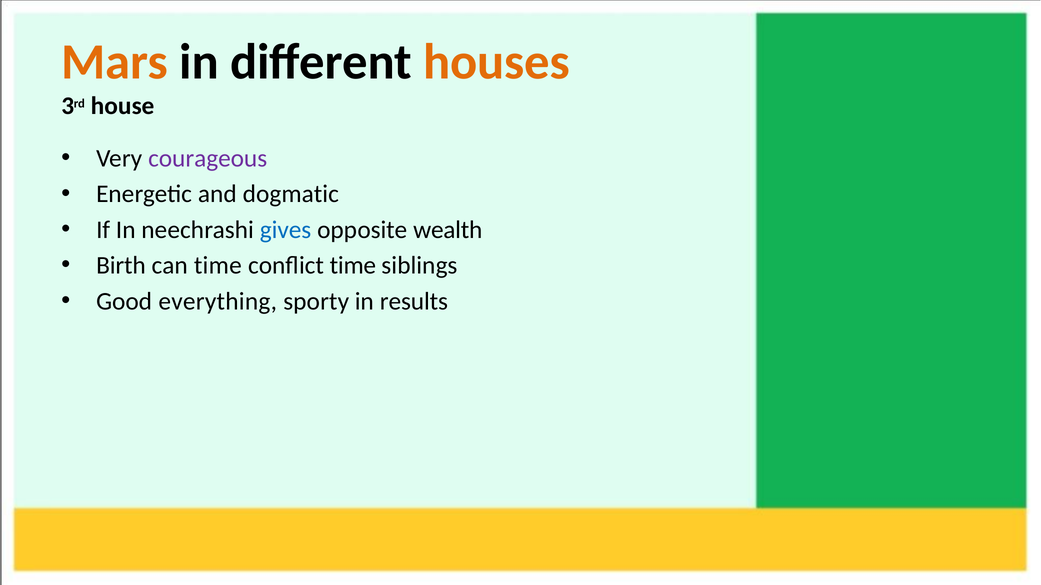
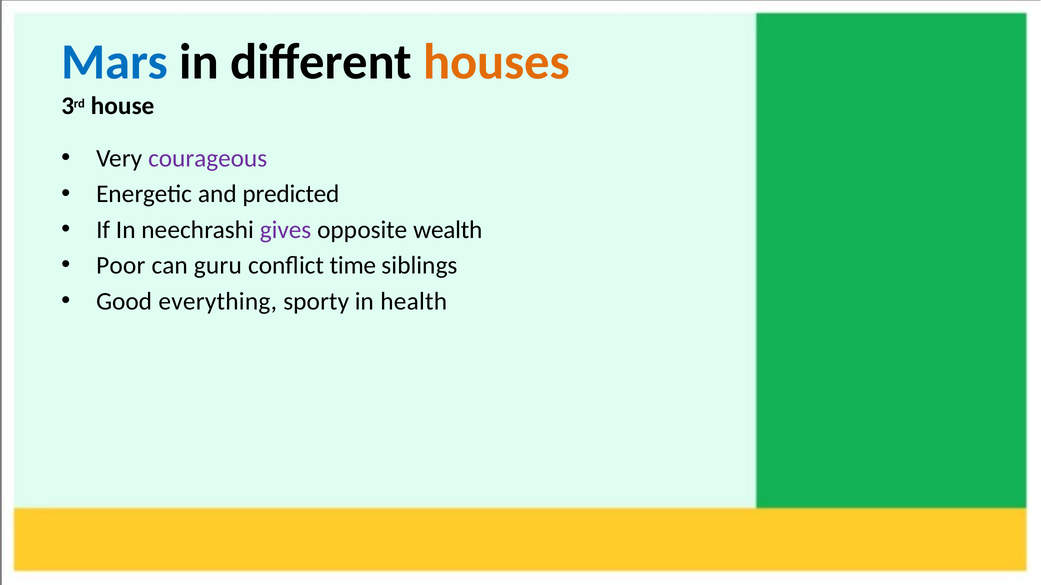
Mars colour: orange -> blue
dogmatic: dogmatic -> predicted
gives colour: blue -> purple
Birth: Birth -> Poor
can time: time -> guru
results: results -> health
